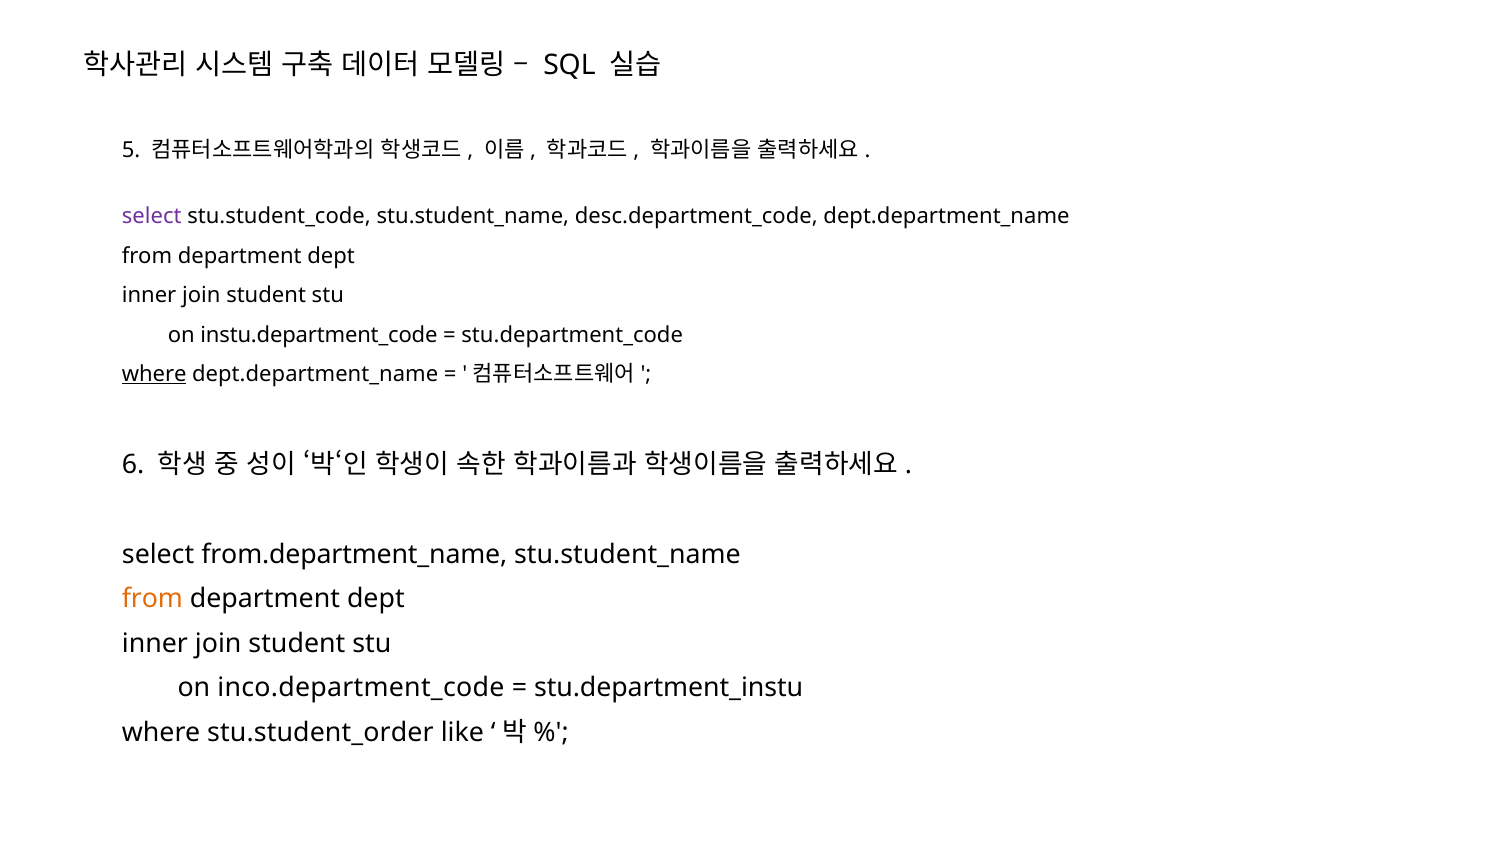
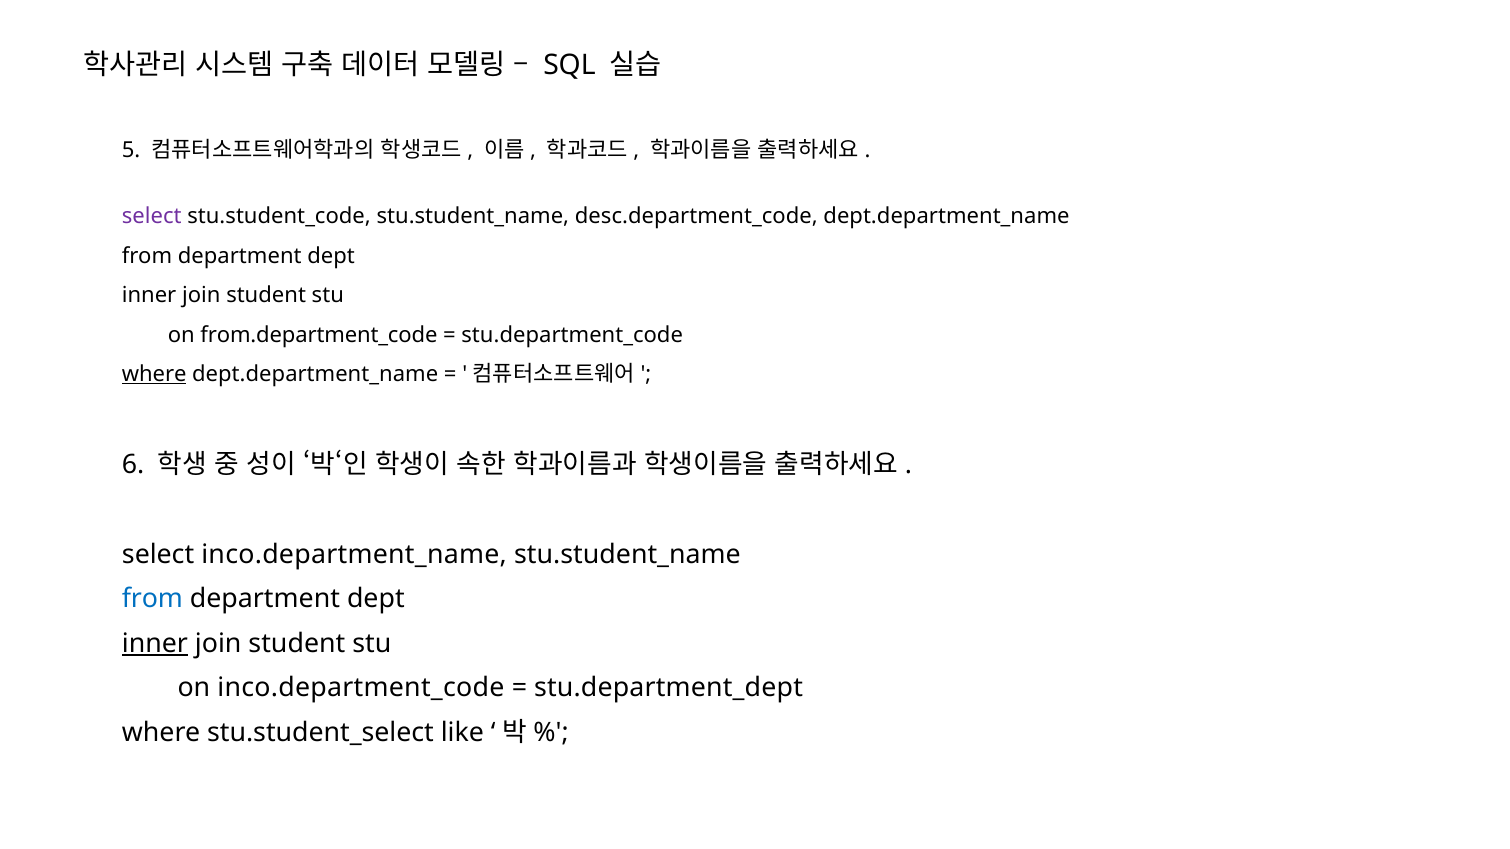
instu.department_code: instu.department_code -> from.department_code
from.department_name: from.department_name -> inco.department_name
from at (152, 599) colour: orange -> blue
inner at (155, 644) underline: none -> present
stu.department_instu: stu.department_instu -> stu.department_dept
stu.student_order: stu.student_order -> stu.student_select
